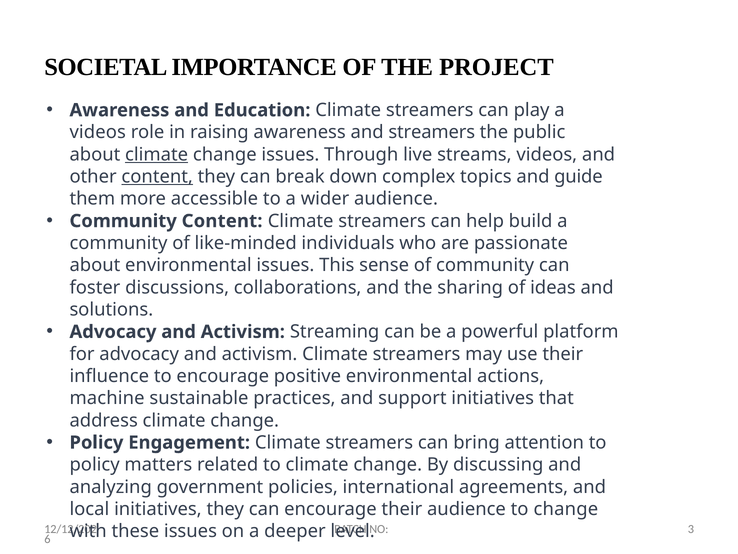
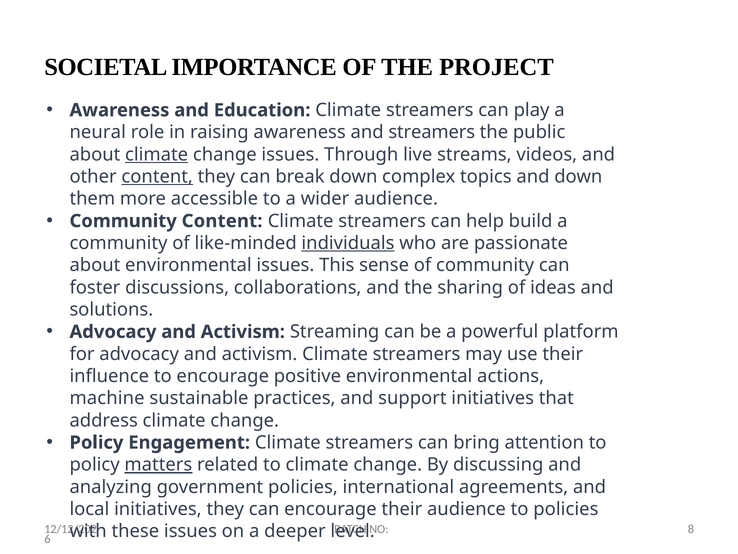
videos at (98, 132): videos -> neural
and guide: guide -> down
individuals underline: none -> present
matters underline: none -> present
to change: change -> policies
3: 3 -> 8
